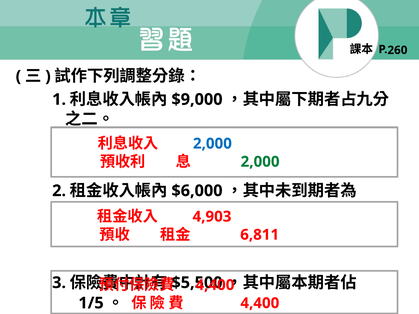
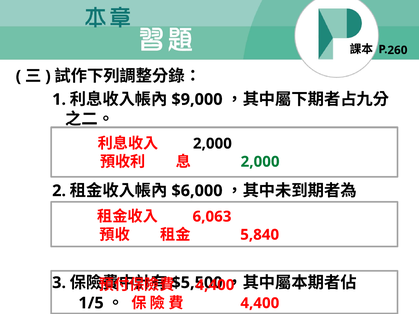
2,000 at (212, 144) colour: blue -> black
4,903: 4,903 -> 6,063
6,811: 6,811 -> 5,840
